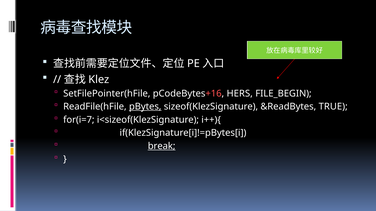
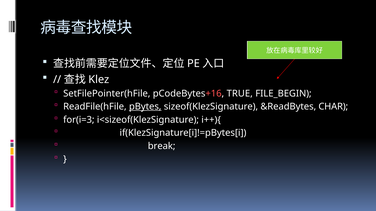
HERS: HERS -> TRUE
TRUE: TRUE -> CHAR
for(i=7: for(i=7 -> for(i=3
break underline: present -> none
